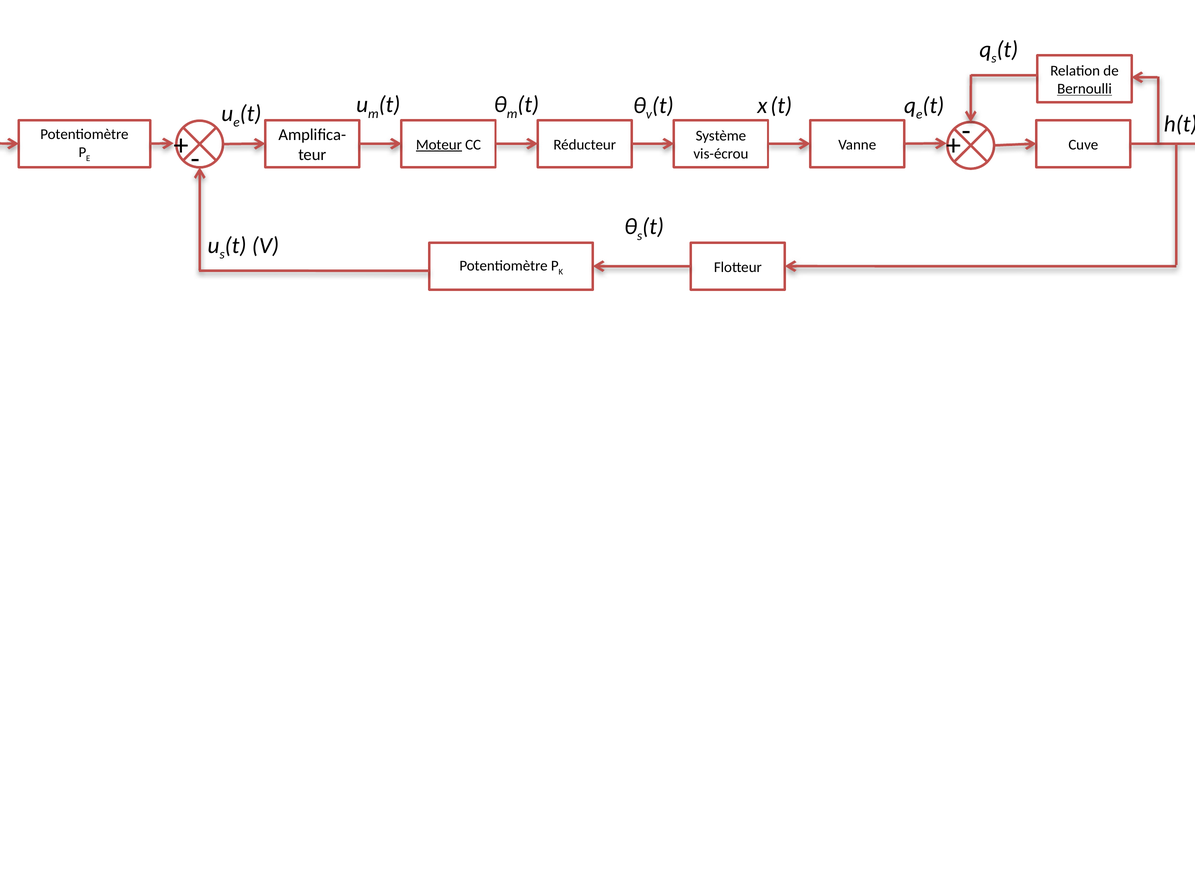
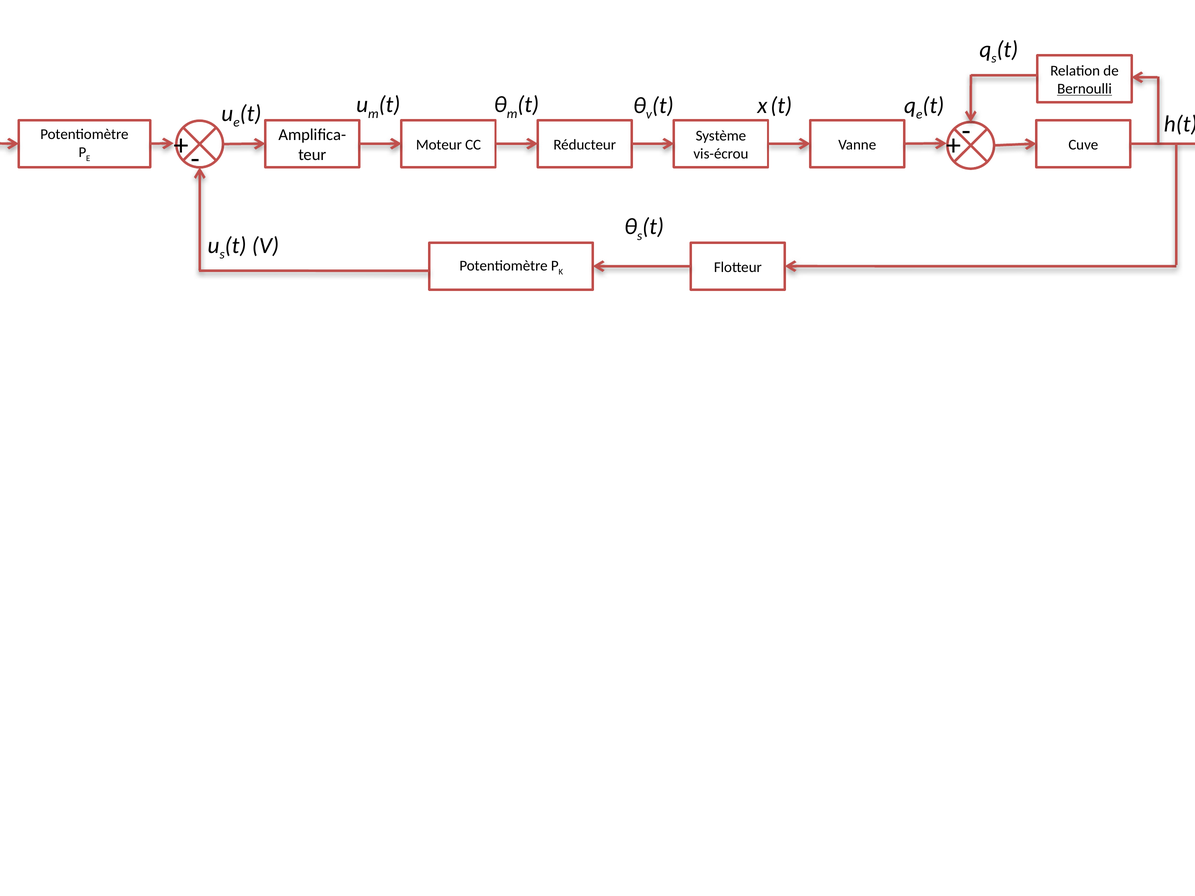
Moteur underline: present -> none
